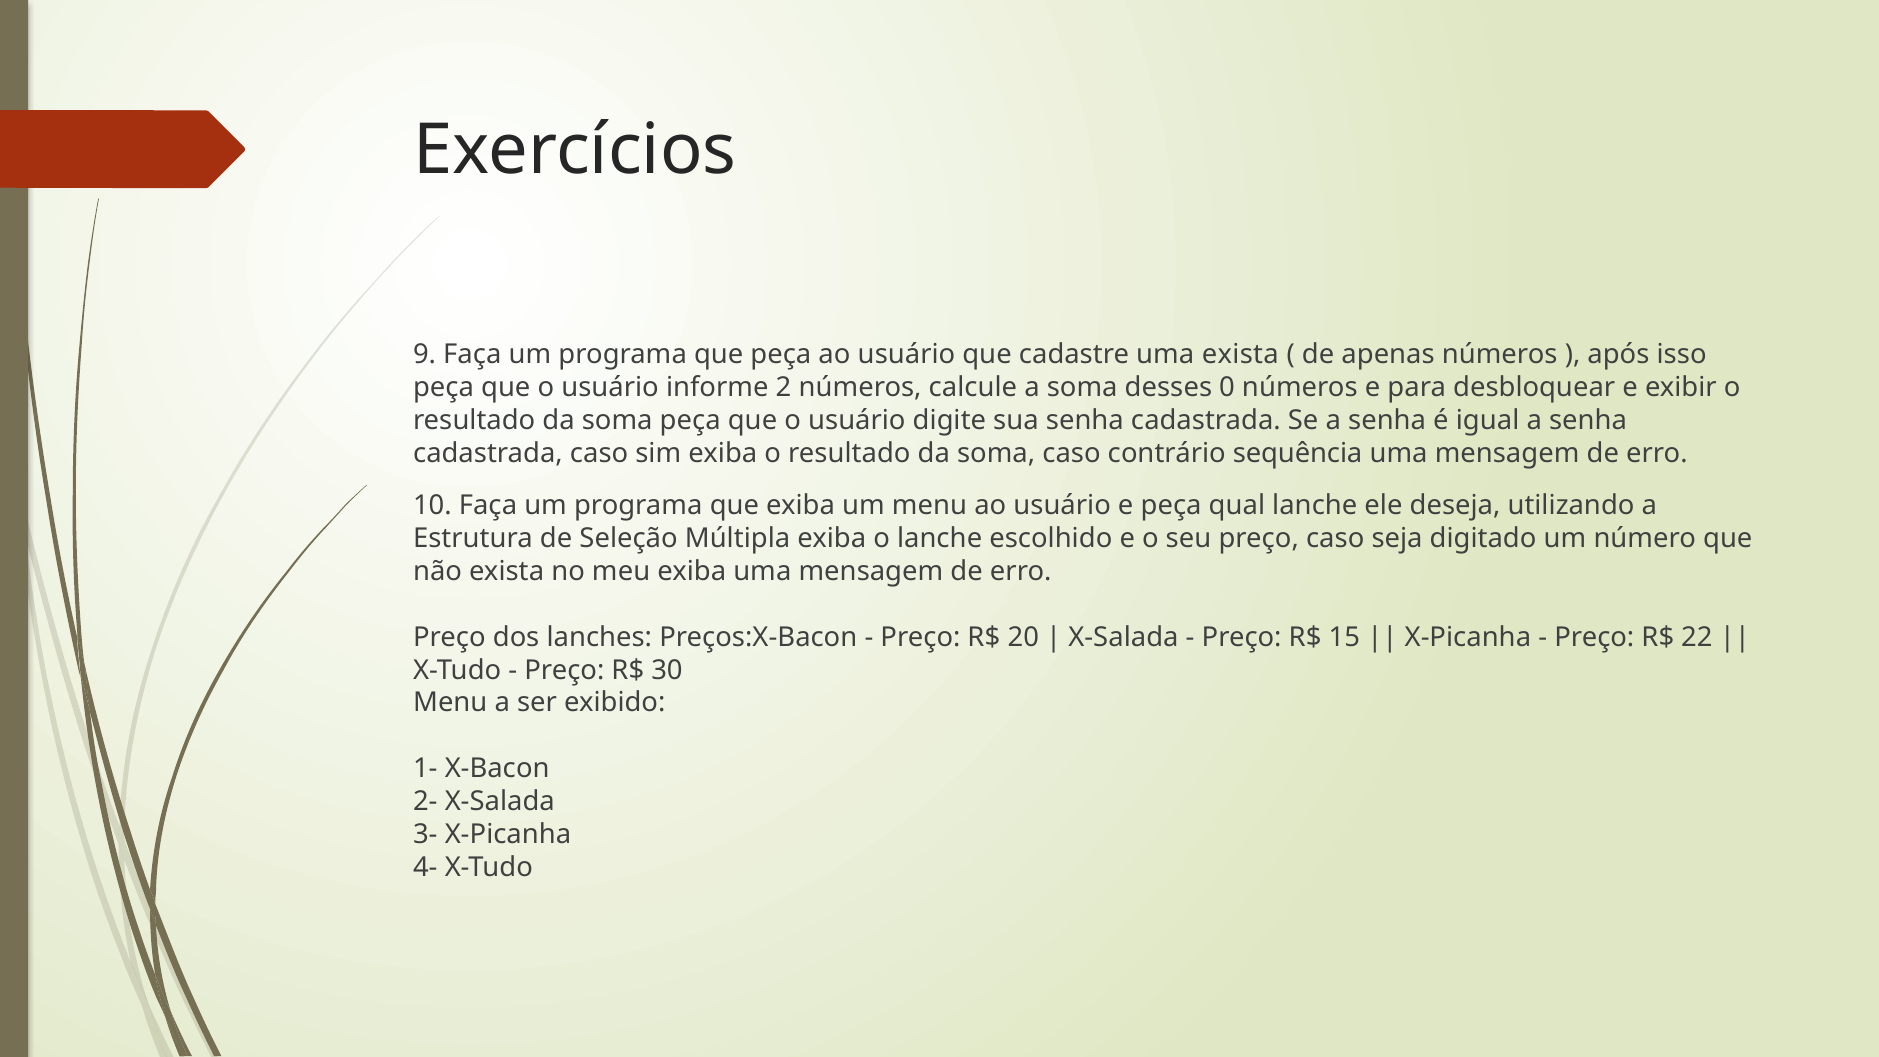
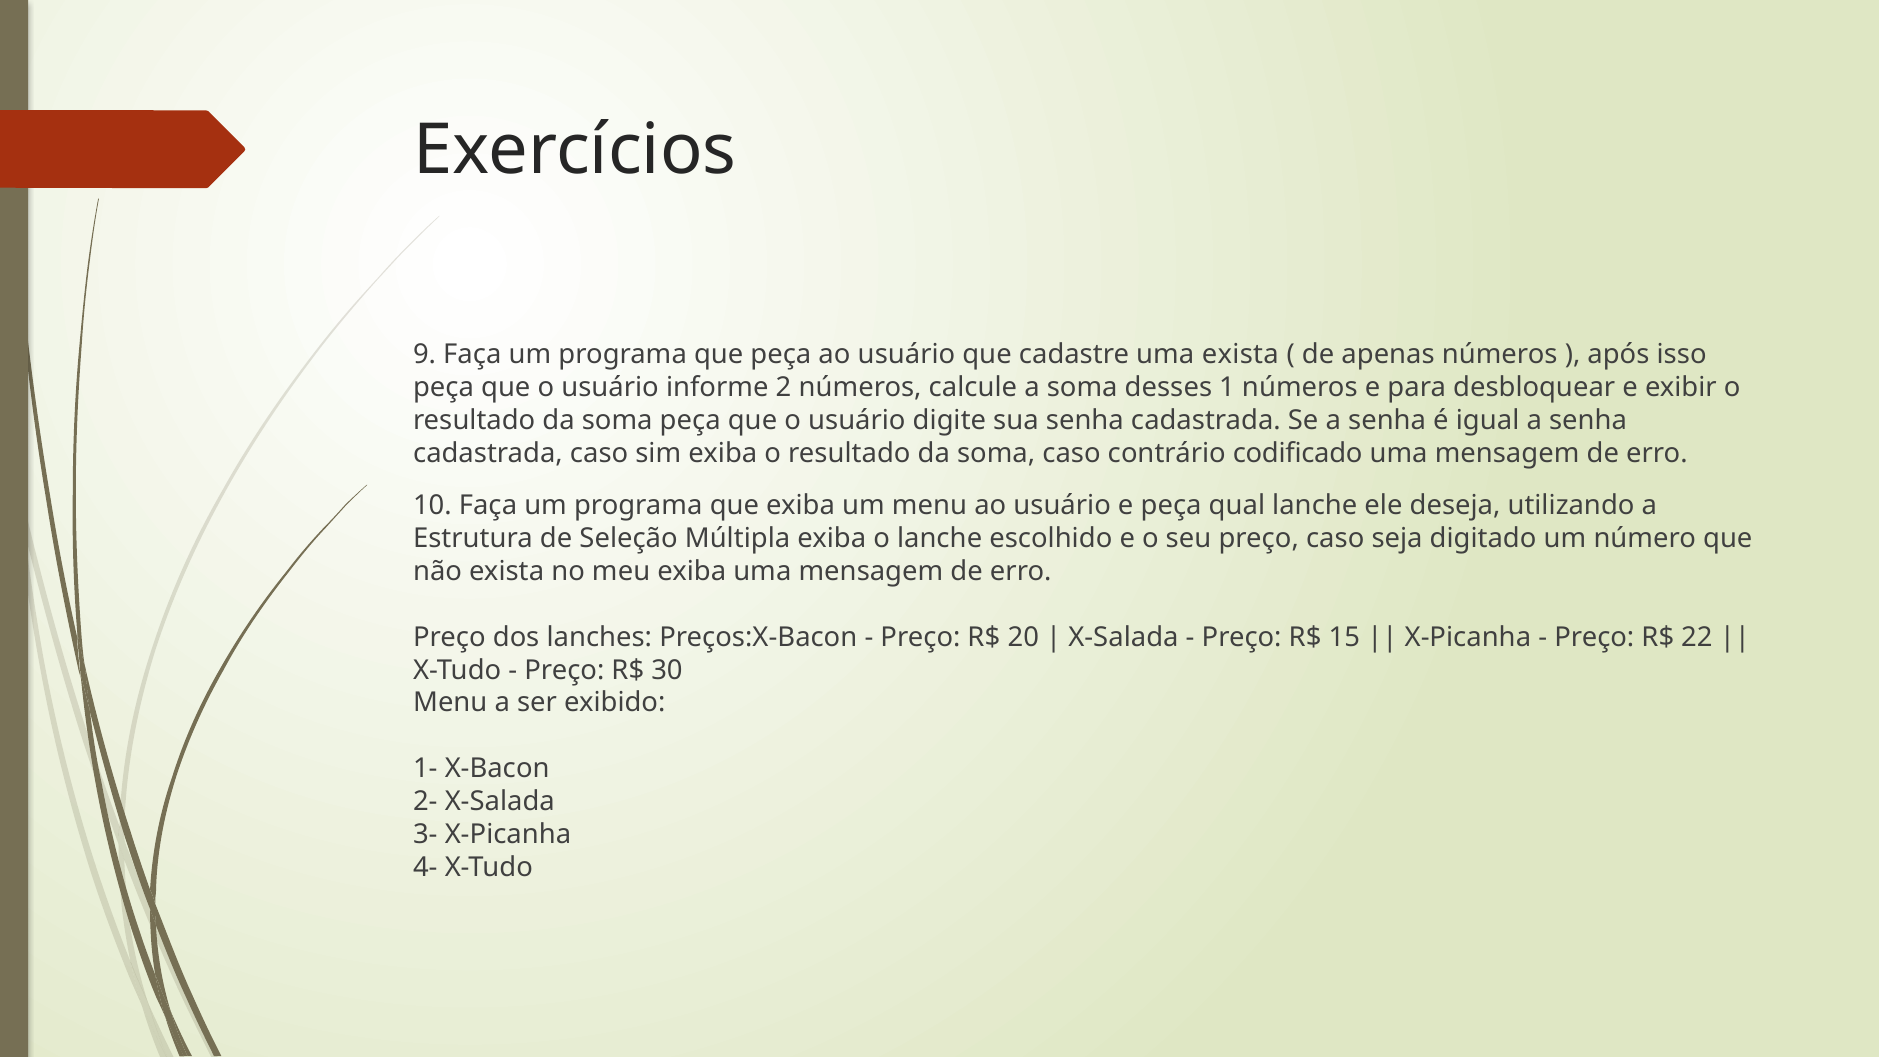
0: 0 -> 1
sequência: sequência -> codificado
